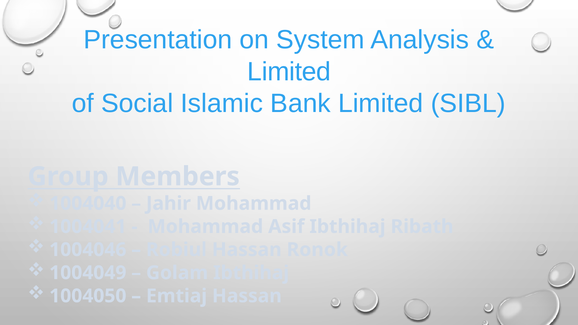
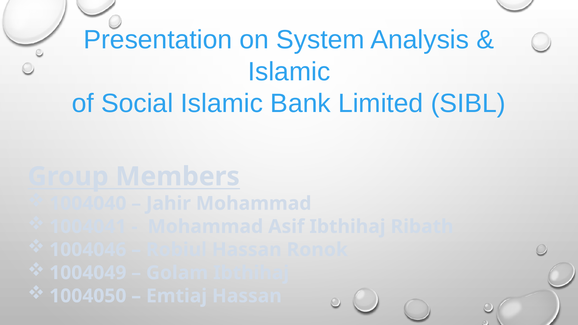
Limited at (289, 72): Limited -> Islamic
